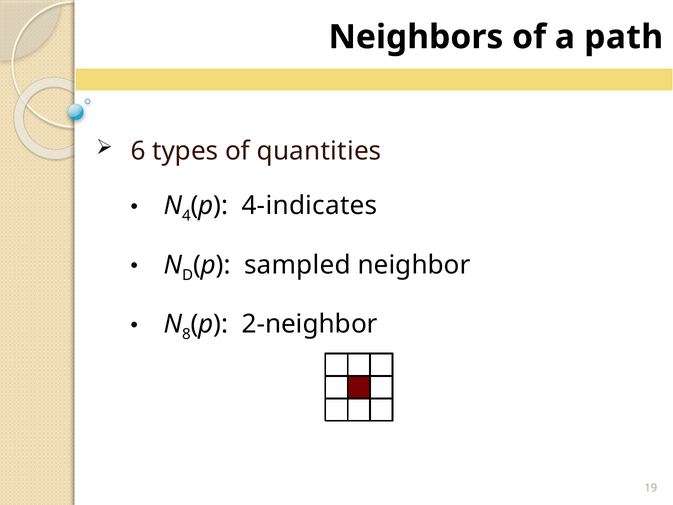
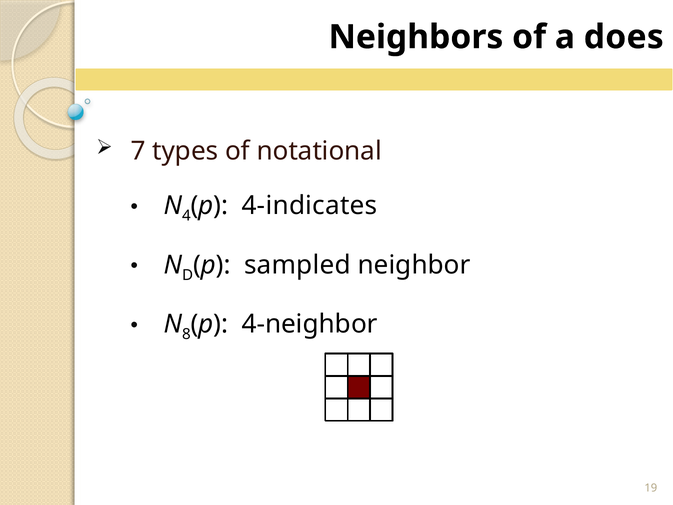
path: path -> does
6: 6 -> 7
quantities: quantities -> notational
2-neighbor: 2-neighbor -> 4-neighbor
